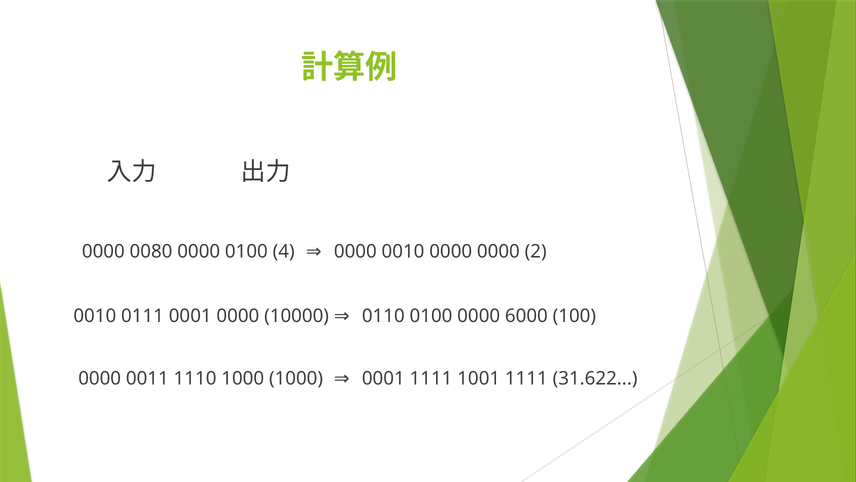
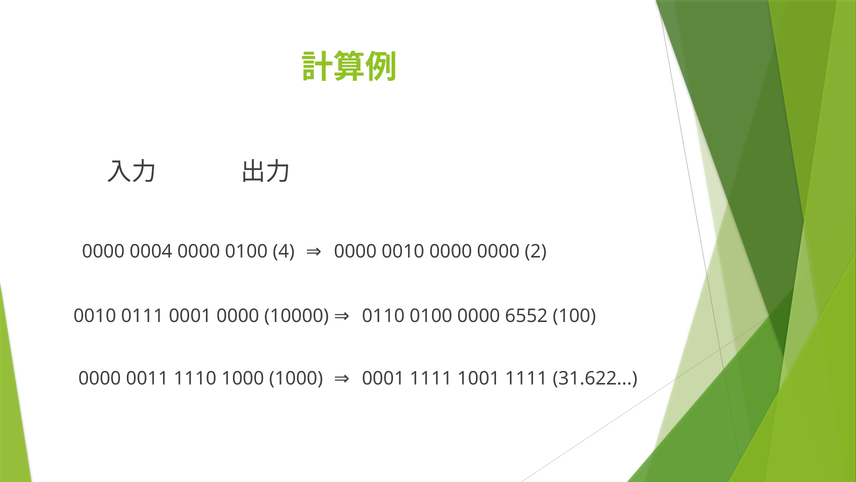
0080: 0080 -> 0004
6000: 6000 -> 6552
